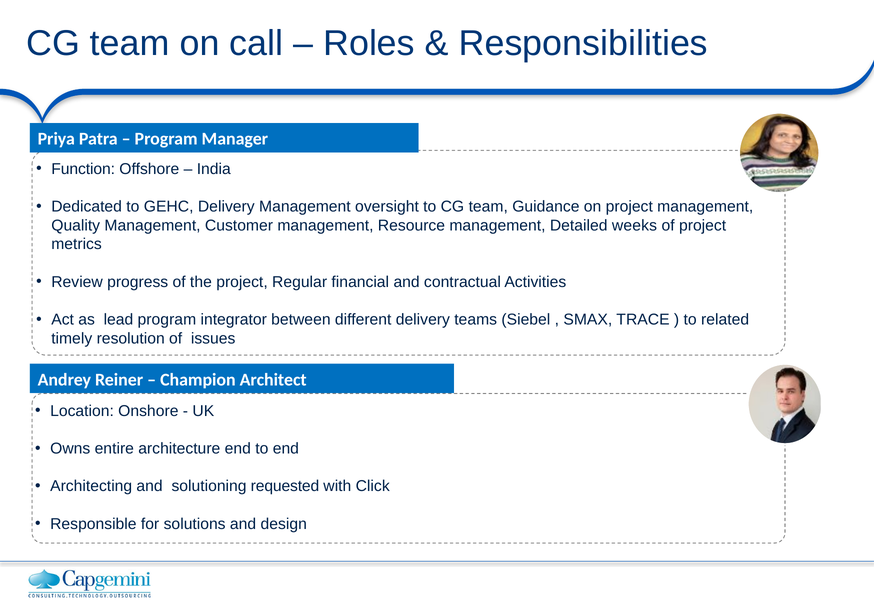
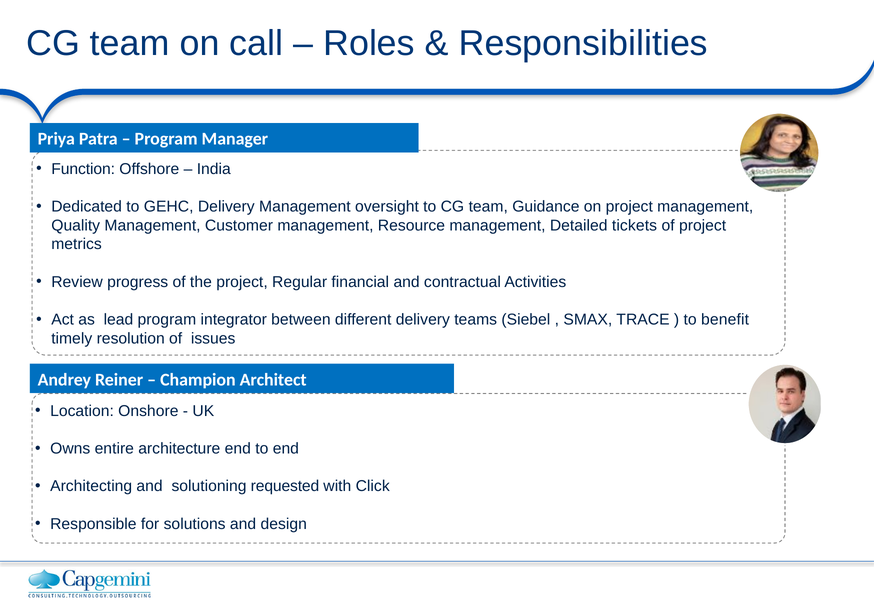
weeks: weeks -> tickets
related: related -> benefit
